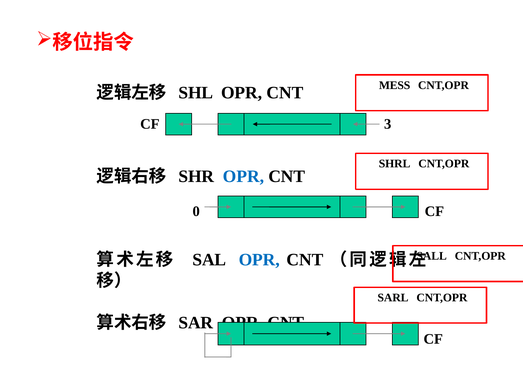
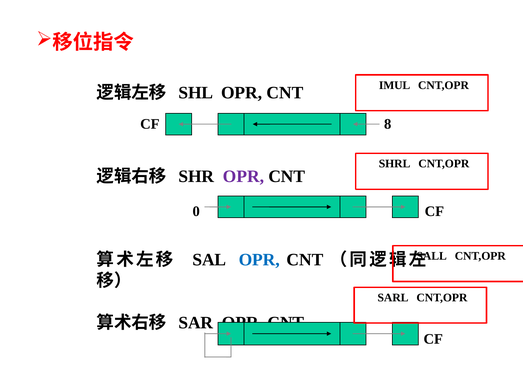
MESS: MESS -> IMUL
3: 3 -> 8
OPR at (244, 176) colour: blue -> purple
